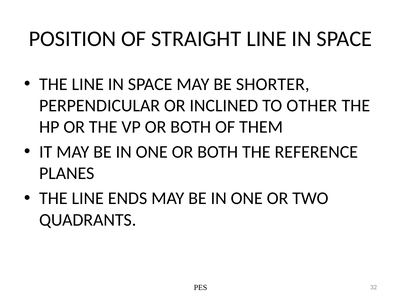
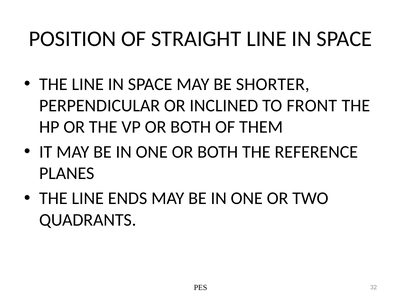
OTHER: OTHER -> FRONT
